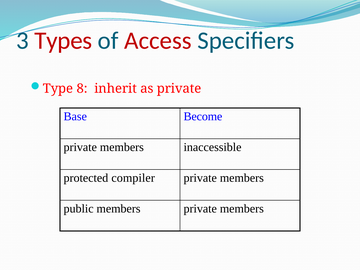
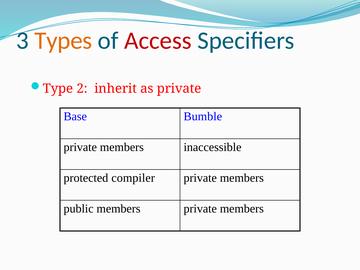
Types colour: red -> orange
8: 8 -> 2
Become: Become -> Bumble
